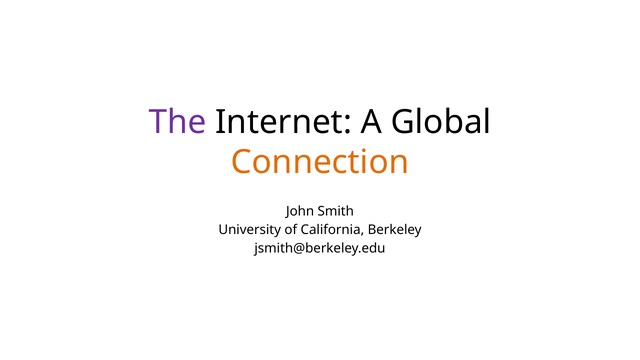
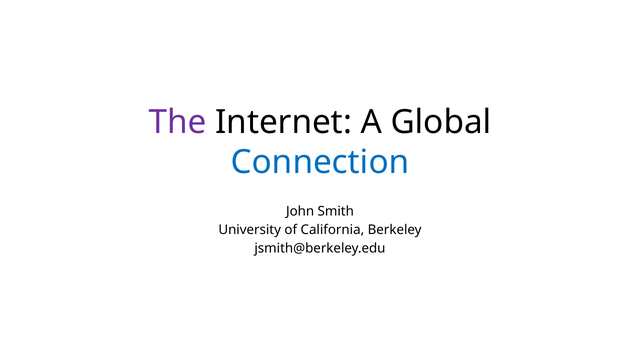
Connection colour: orange -> blue
